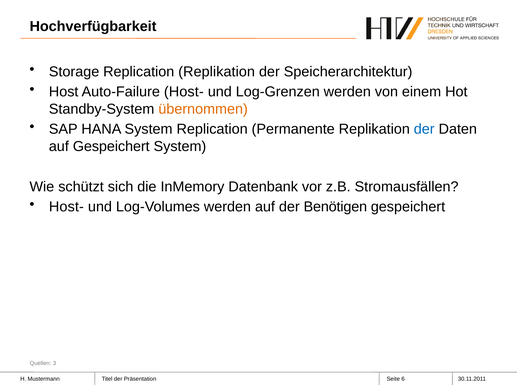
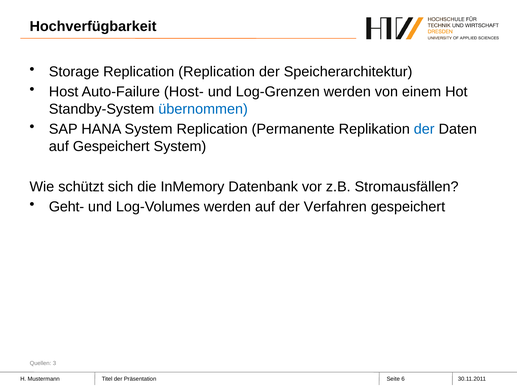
Replication Replikation: Replikation -> Replication
übernommen colour: orange -> blue
Host- at (66, 207): Host- -> Geht-
Benötigen: Benötigen -> Verfahren
